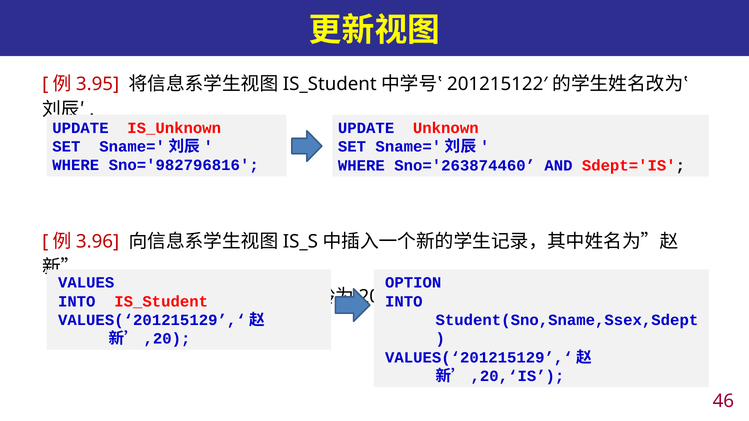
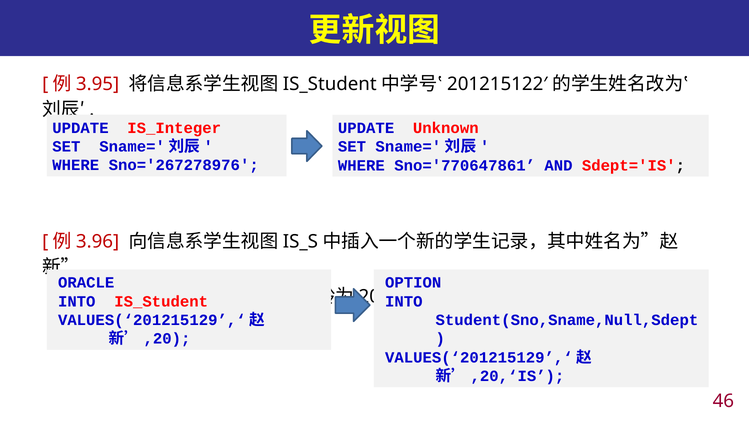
IS_Unknown: IS_Unknown -> IS_Integer
Sno='982796816: Sno='982796816 -> Sno='267278976
Sno='263874460: Sno='263874460 -> Sno='770647861
VALUES: VALUES -> ORACLE
Student(Sno,Sname,Ssex,Sdept: Student(Sno,Sname,Ssex,Sdept -> Student(Sno,Sname,Null,Sdept
